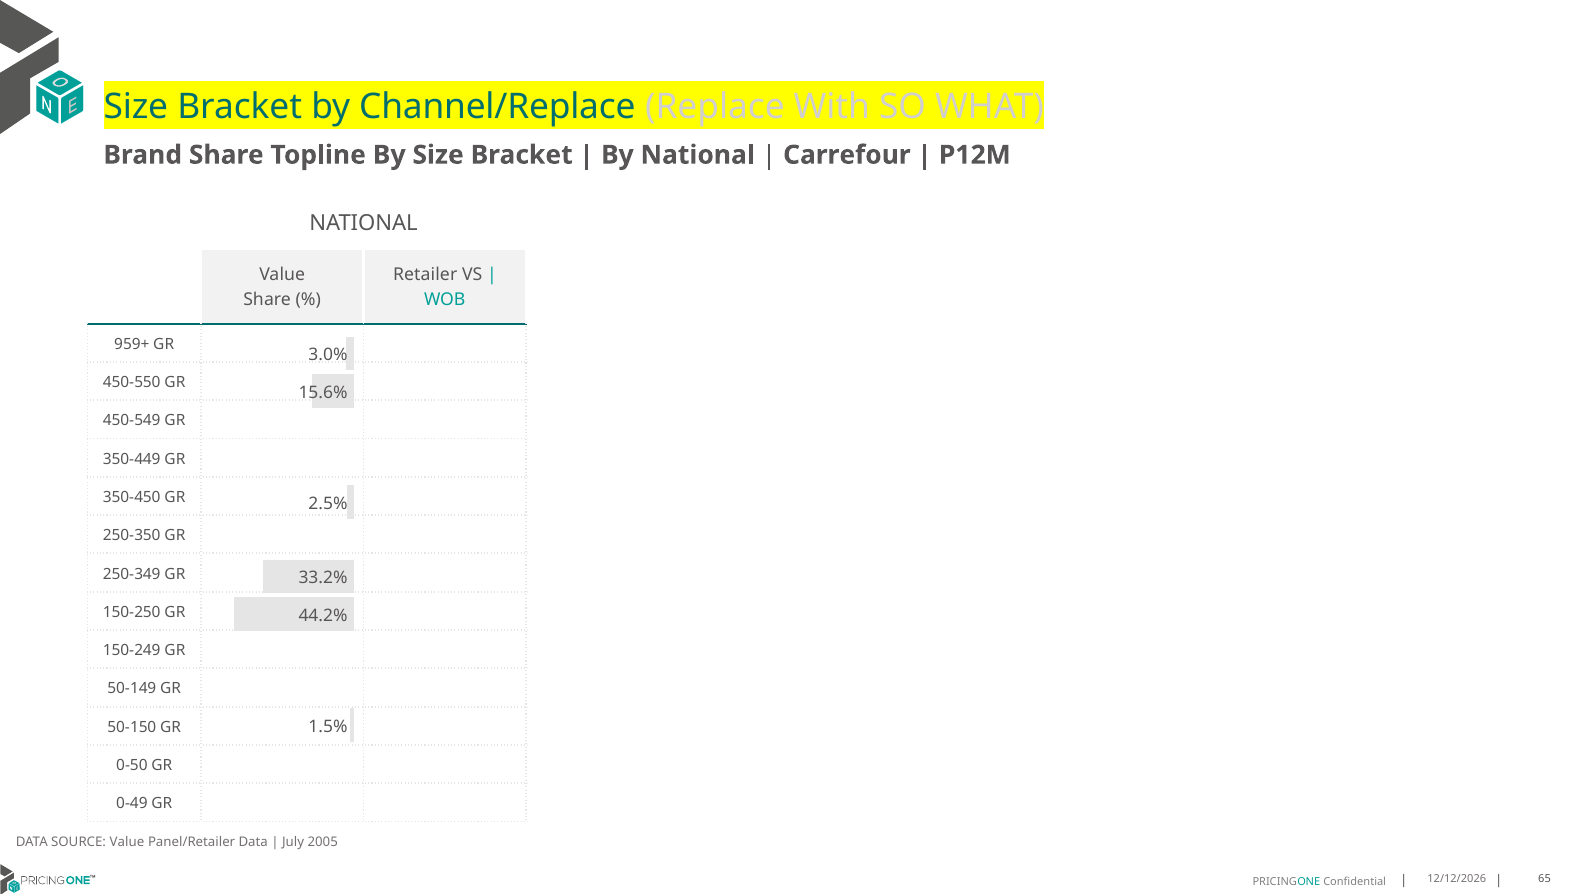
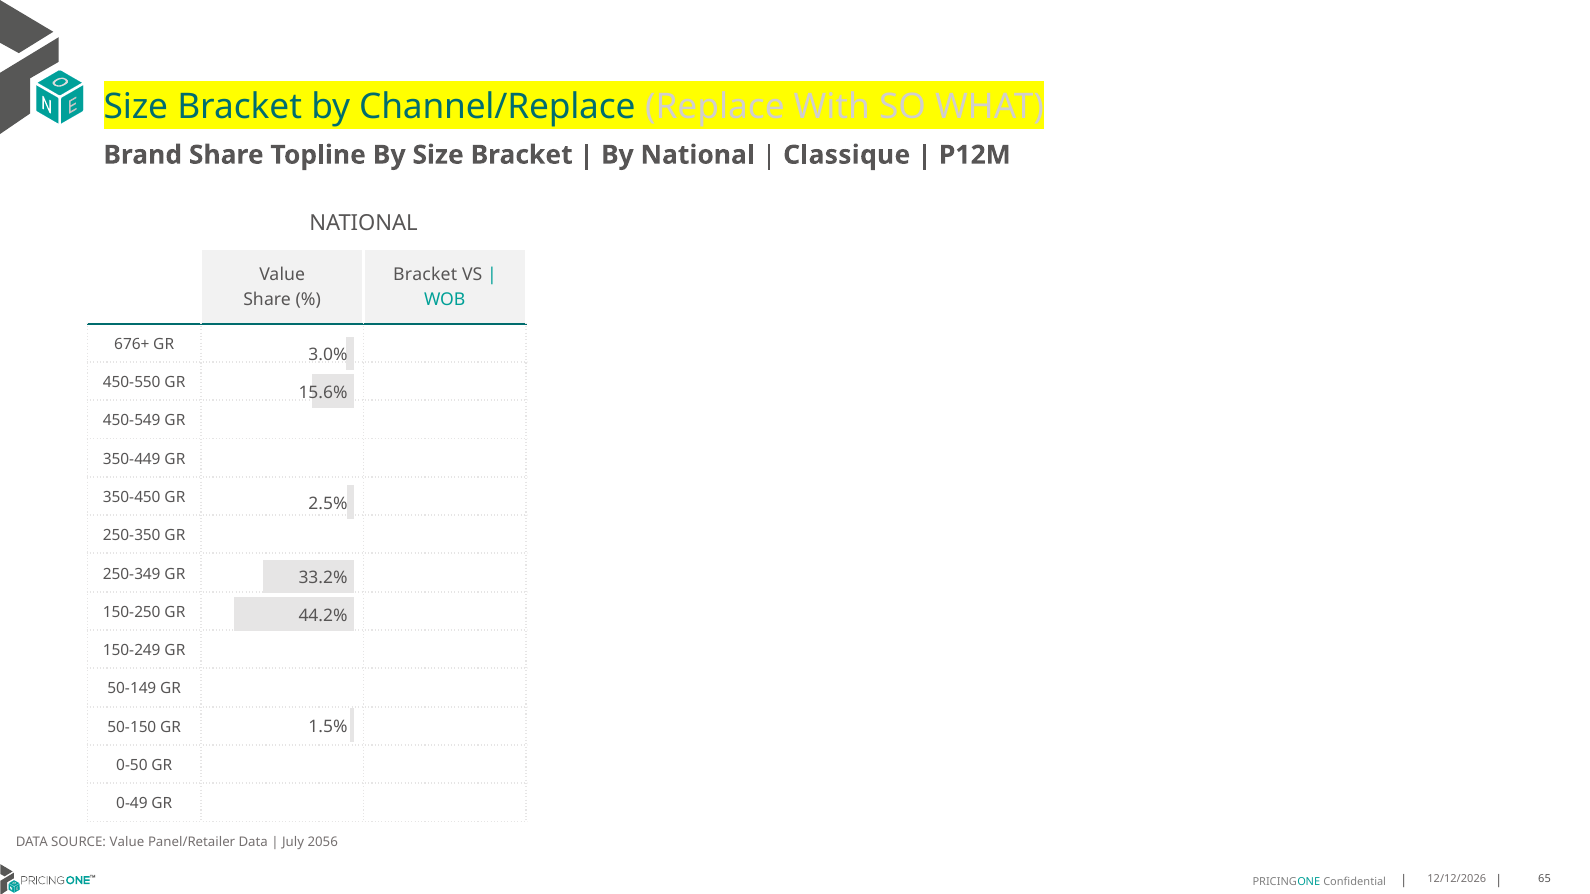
Carrefour: Carrefour -> Classique
Retailer at (425, 275): Retailer -> Bracket
959+: 959+ -> 676+
2005: 2005 -> 2056
